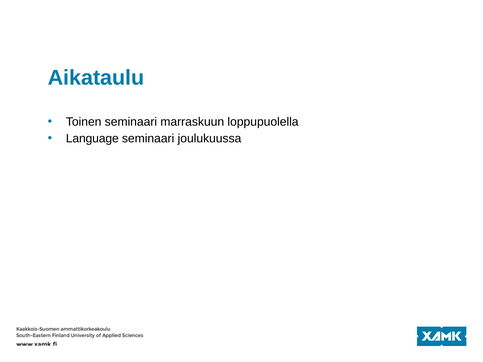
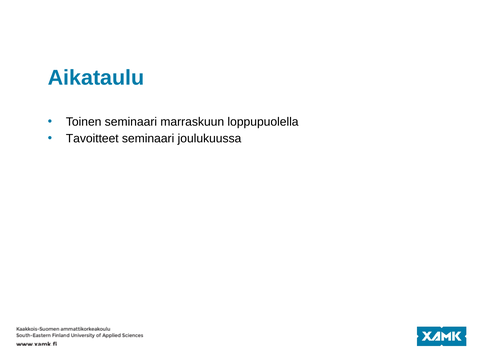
Language: Language -> Tavoitteet
